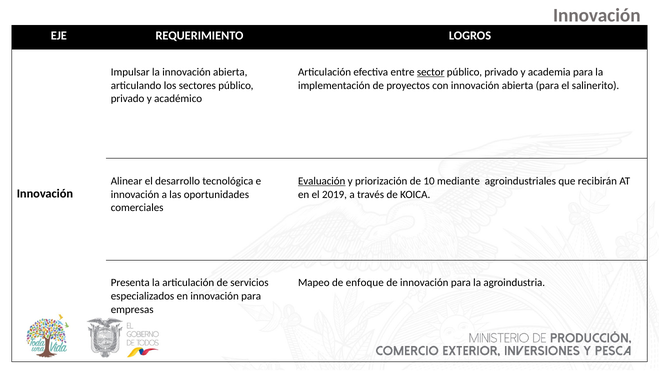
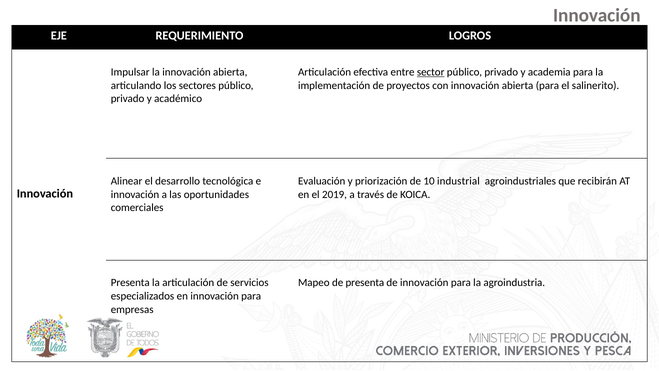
Evaluación underline: present -> none
mediante: mediante -> industrial
de enfoque: enfoque -> presenta
